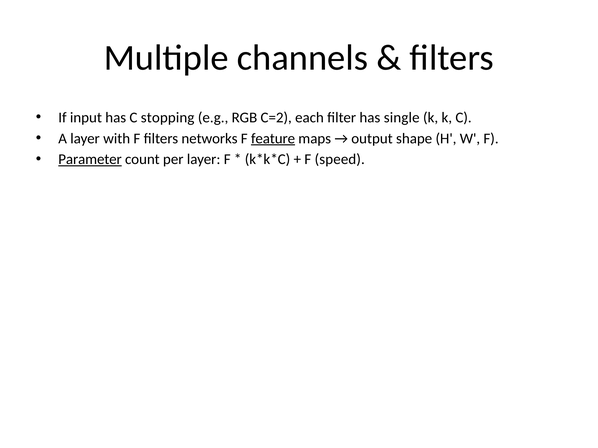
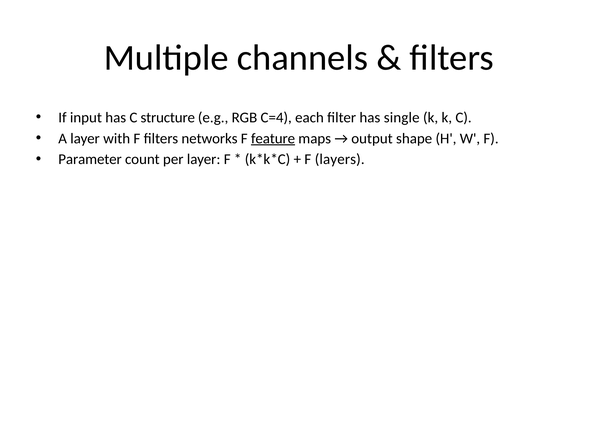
stopping: stopping -> structure
C=2: C=2 -> C=4
Parameter underline: present -> none
speed: speed -> layers
